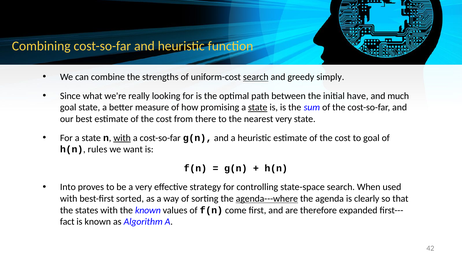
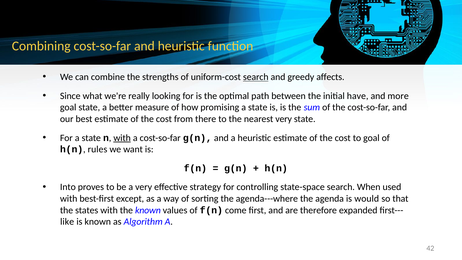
simply: simply -> affects
much: much -> more
state at (258, 107) underline: present -> none
sorted: sorted -> except
agenda---where underline: present -> none
clearly: clearly -> would
fact: fact -> like
